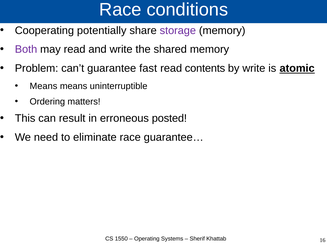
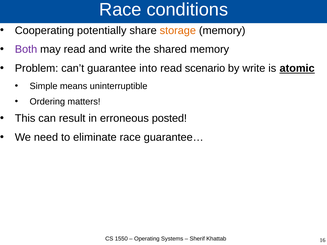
storage colour: purple -> orange
fast: fast -> into
contents: contents -> scenario
Means at (44, 86): Means -> Simple
